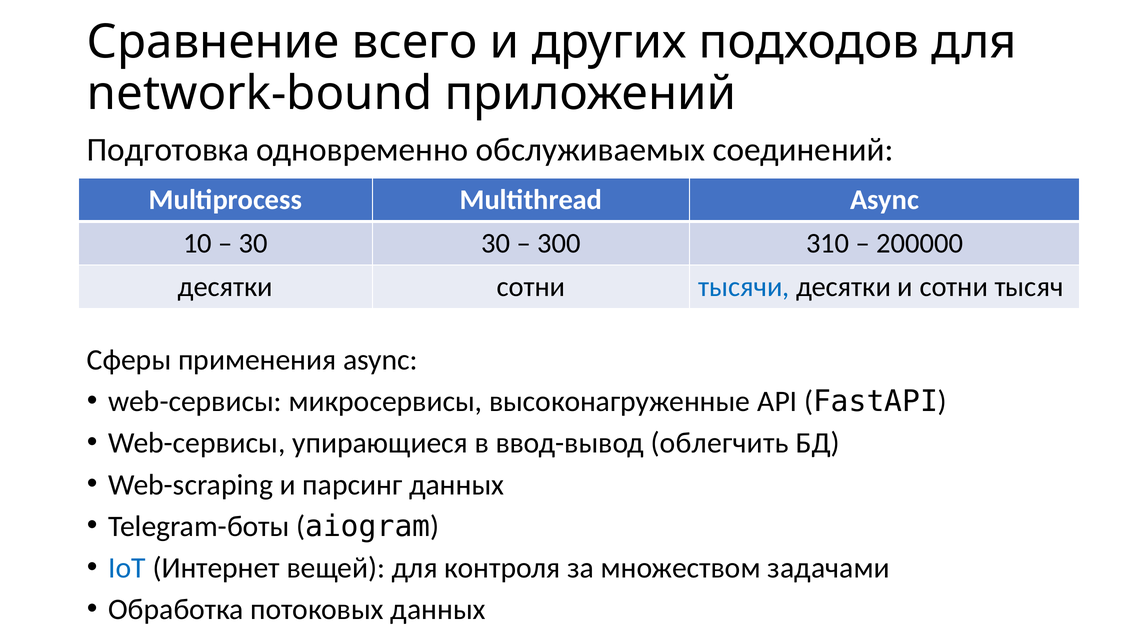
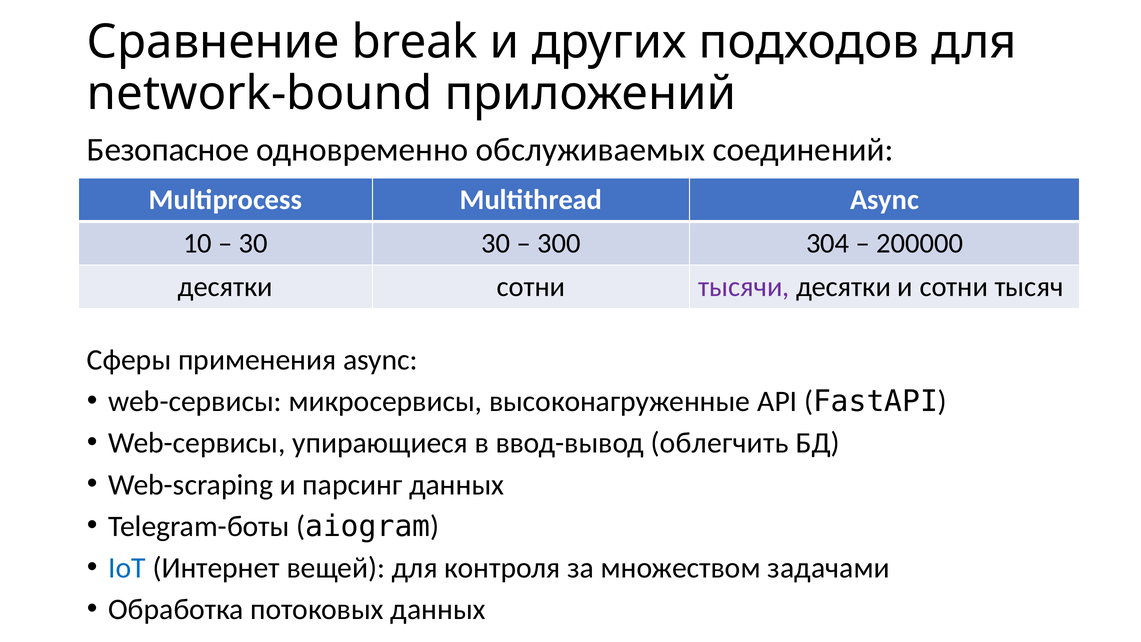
всего: всего -> break
Подготовка: Подготовка -> Безопасное
310: 310 -> 304
тысячи colour: blue -> purple
